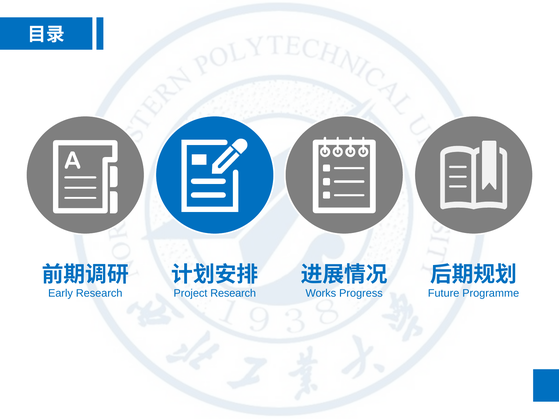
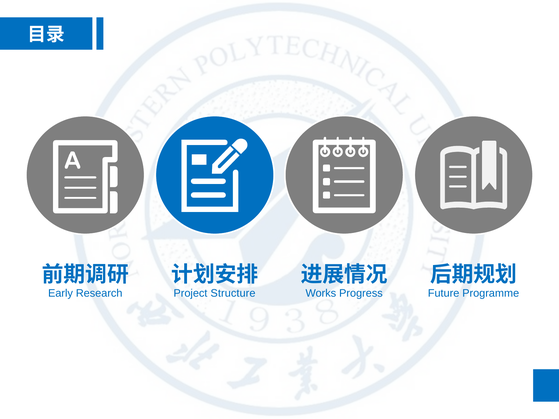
Project Research: Research -> Structure
